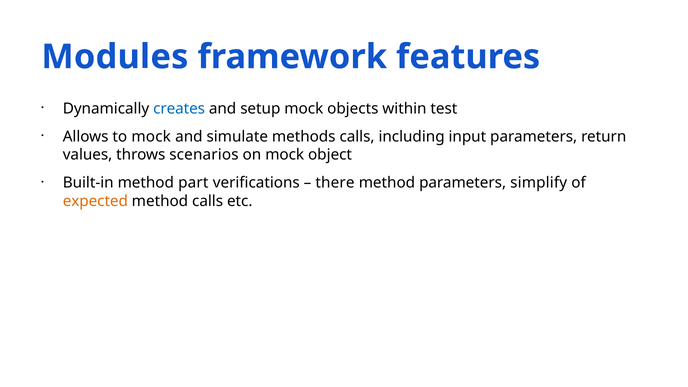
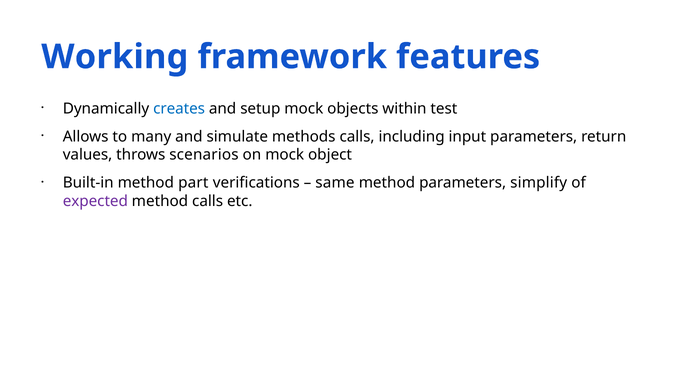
Modules: Modules -> Working
to mock: mock -> many
there: there -> same
expected colour: orange -> purple
